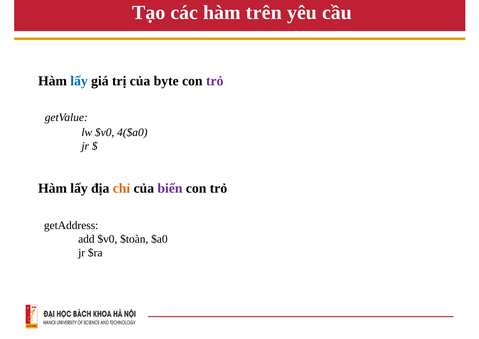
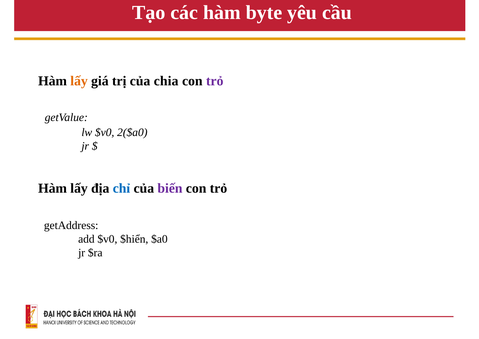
trên: trên -> byte
lấy at (79, 81) colour: blue -> orange
byte: byte -> chia
4($a0: 4($a0 -> 2($a0
chỉ colour: orange -> blue
$toàn: $toàn -> $hiển
